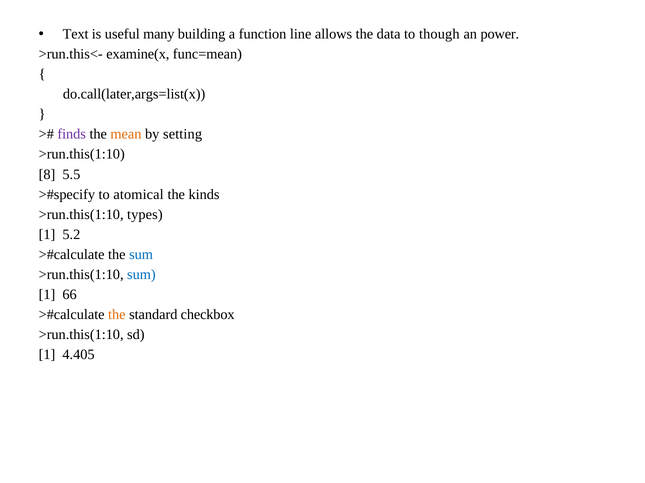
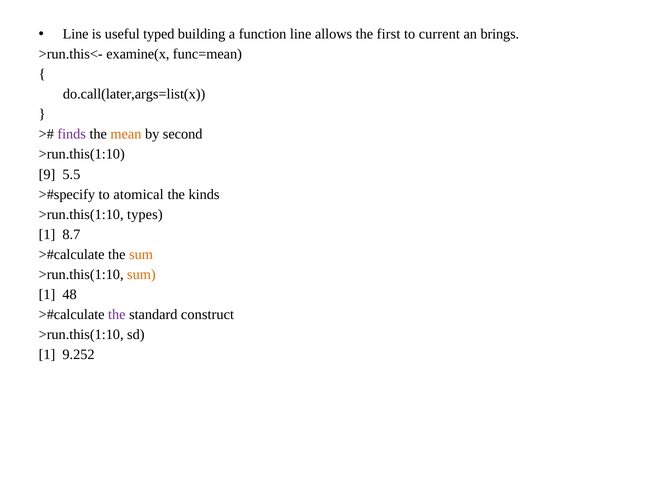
Text at (76, 34): Text -> Line
many: many -> typed
data: data -> first
though: though -> current
power: power -> brings
setting: setting -> second
8: 8 -> 9
5.2: 5.2 -> 8.7
sum at (141, 255) colour: blue -> orange
sum at (141, 275) colour: blue -> orange
66: 66 -> 48
the at (117, 315) colour: orange -> purple
checkbox: checkbox -> construct
4.405: 4.405 -> 9.252
